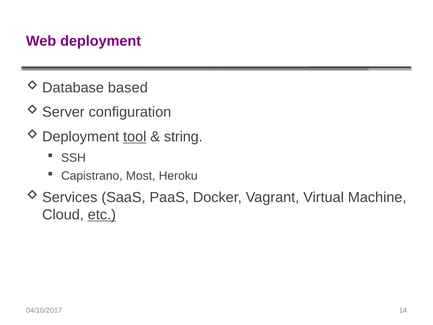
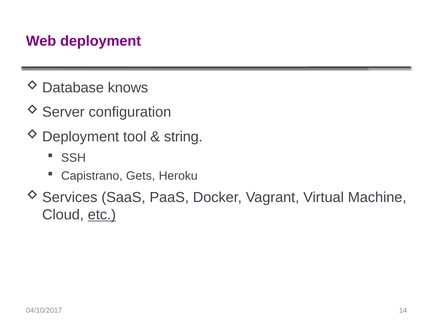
based: based -> knows
tool underline: present -> none
Most: Most -> Gets
